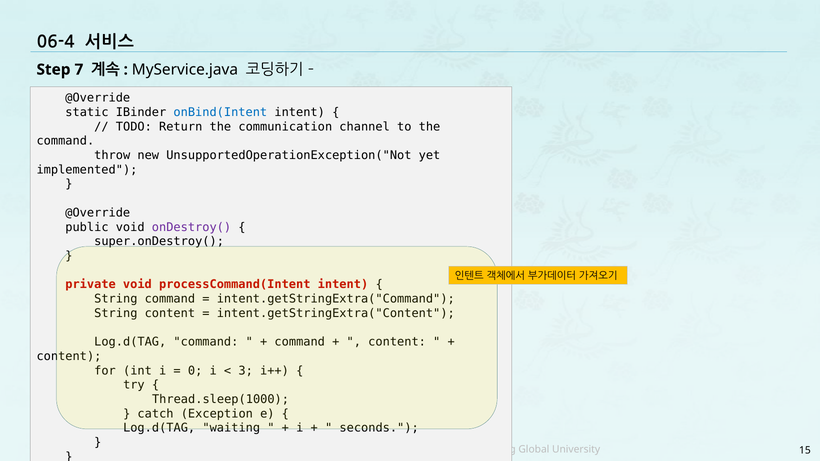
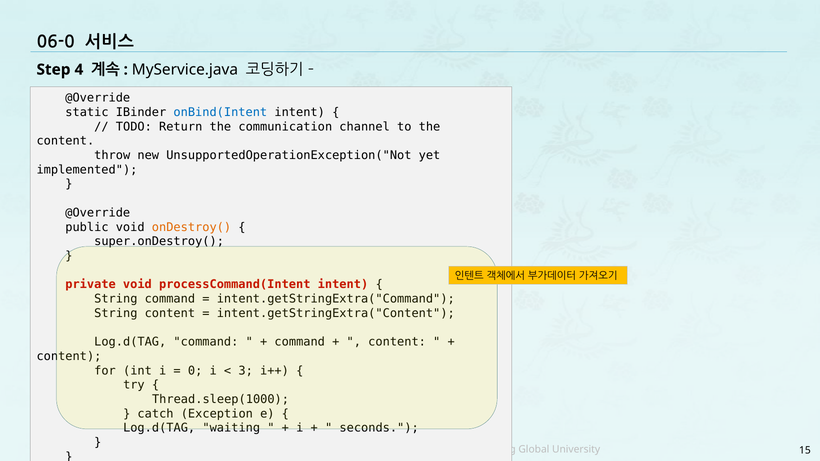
06-4: 06-4 -> 06-0
7: 7 -> 4
command at (65, 141): command -> content
onDestroy( colour: purple -> orange
